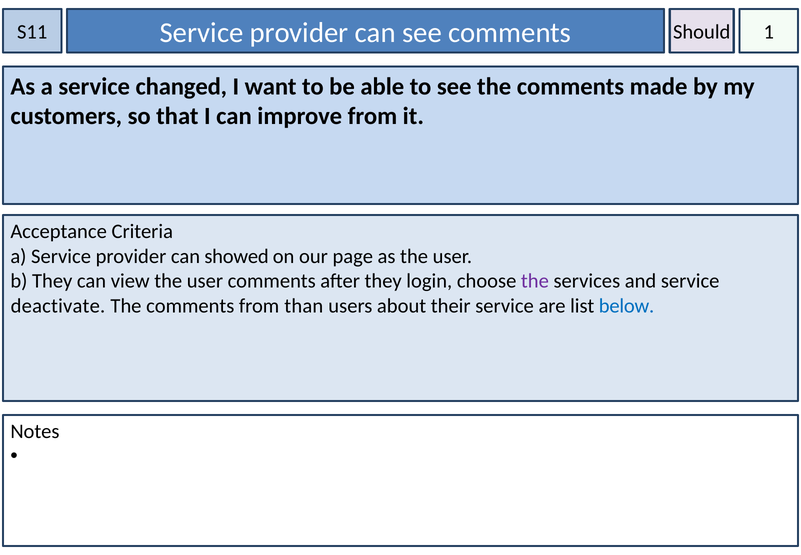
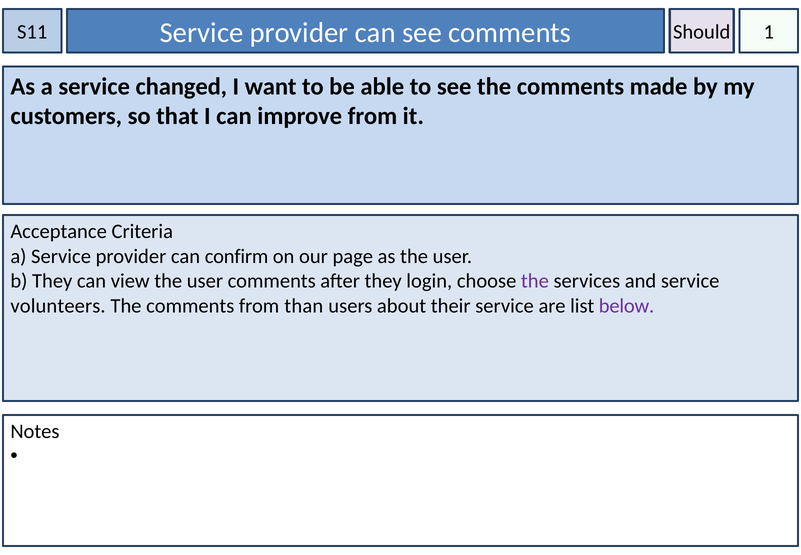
showed: showed -> confirm
deactivate: deactivate -> volunteers
below colour: blue -> purple
